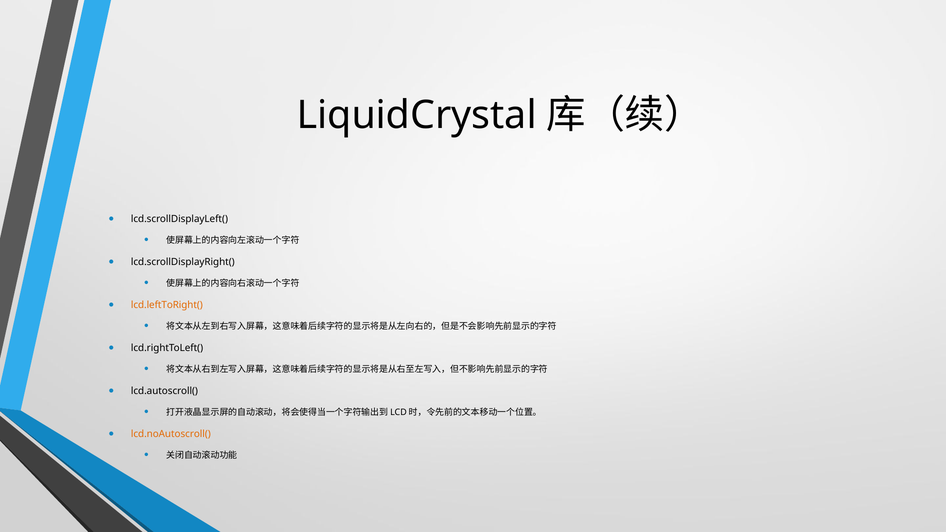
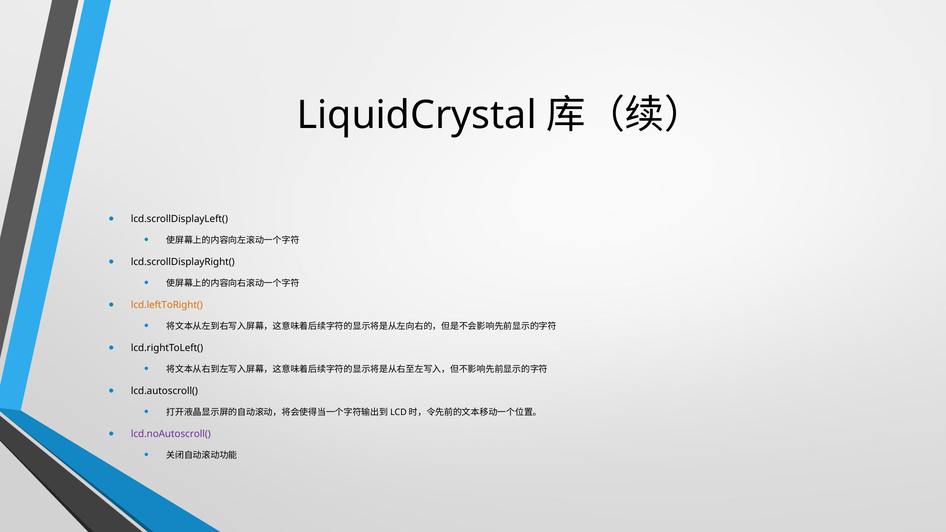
lcd.noAutoscroll( colour: orange -> purple
